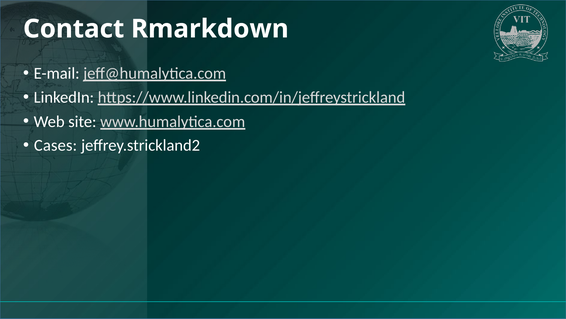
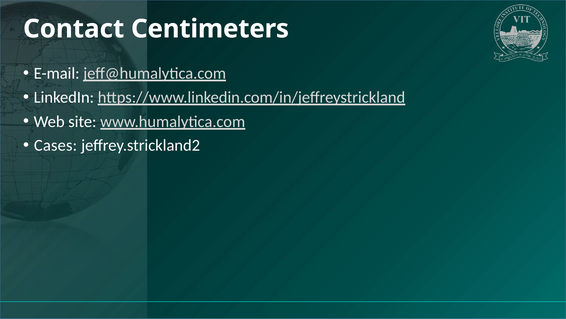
Rmarkdown: Rmarkdown -> Centimeters
